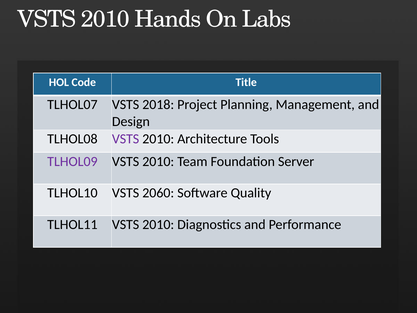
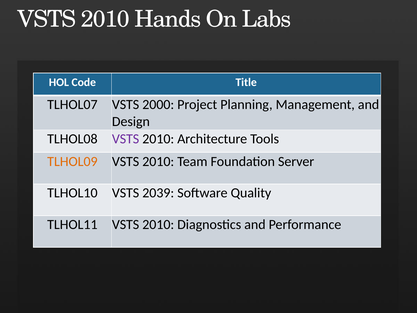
2018: 2018 -> 2000
TLHOL09 colour: purple -> orange
2060: 2060 -> 2039
